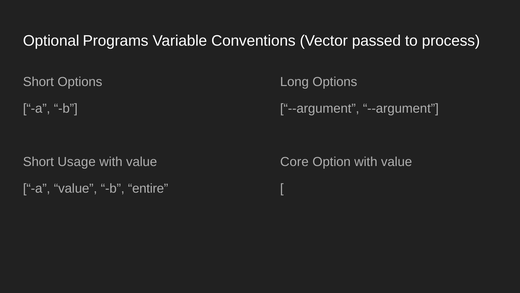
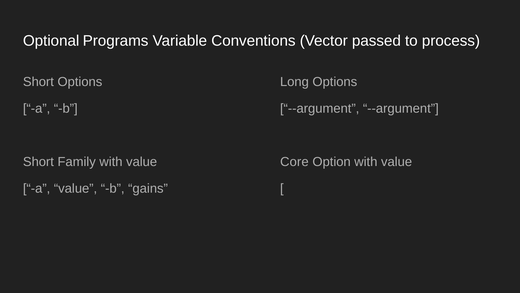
Usage: Usage -> Family
entire: entire -> gains
